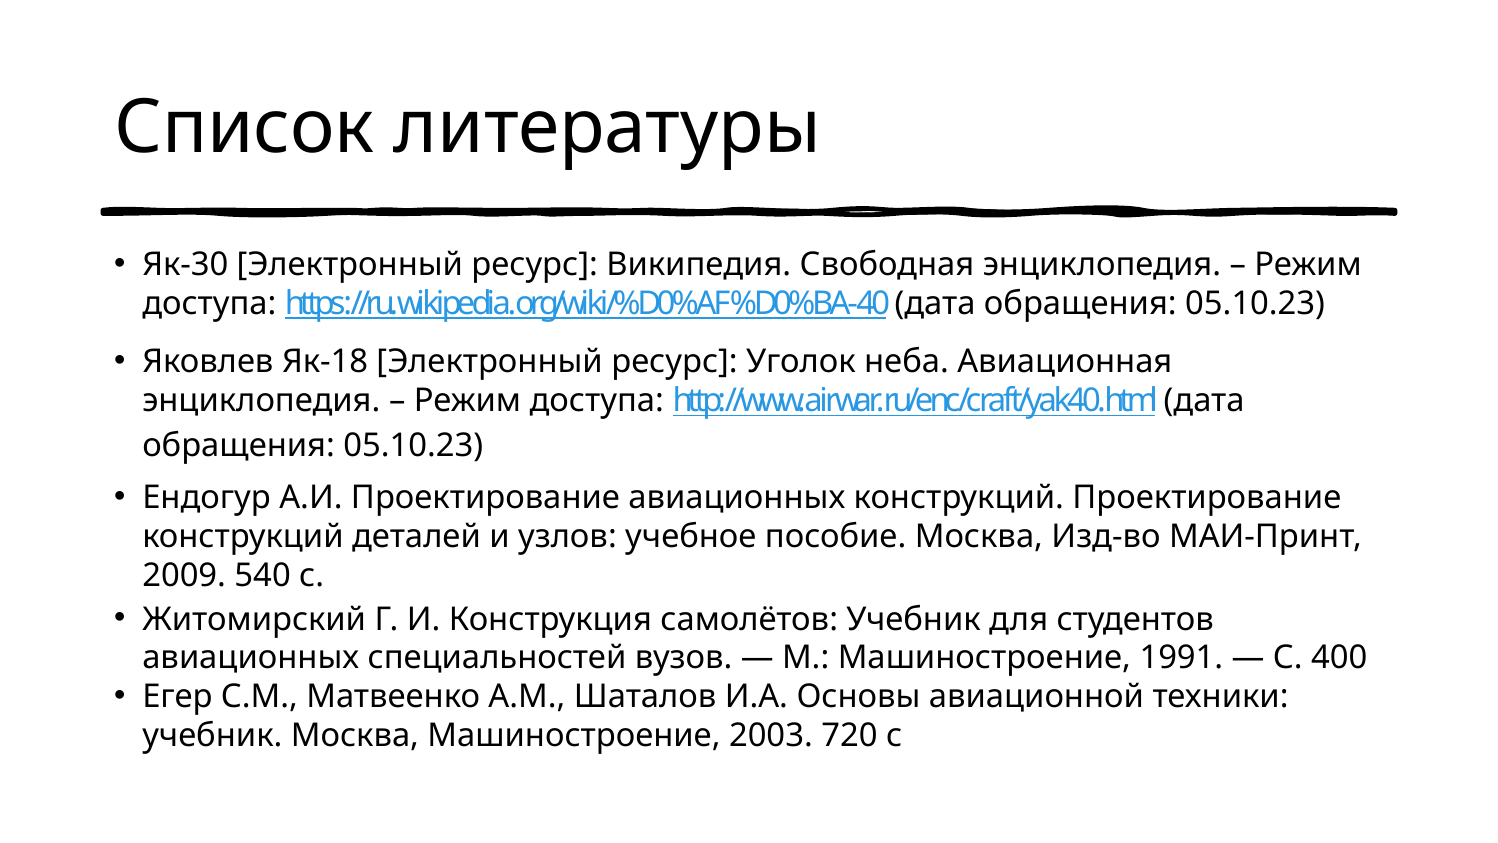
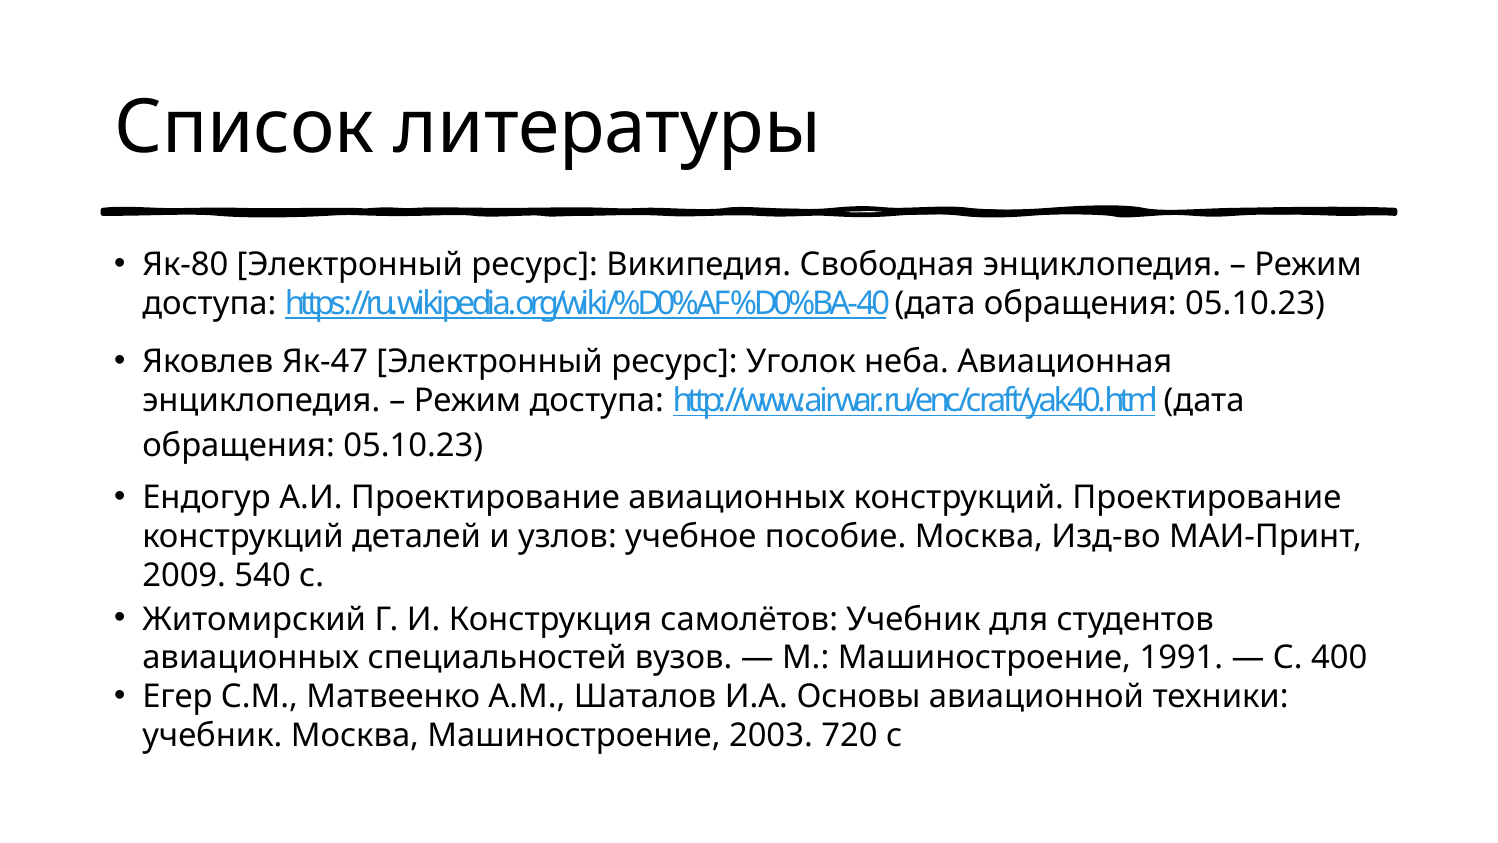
Як-30: Як-30 -> Як-80
Як-18: Як-18 -> Як-47
